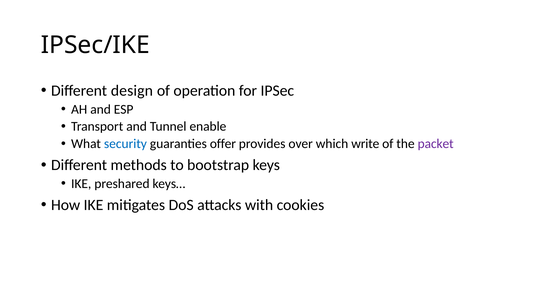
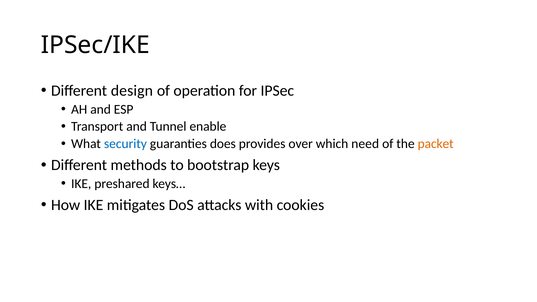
offer: offer -> does
write: write -> need
packet colour: purple -> orange
